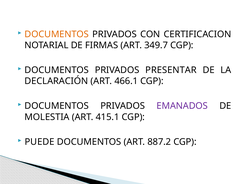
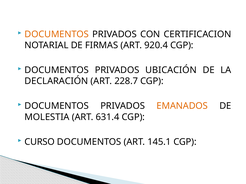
349.7: 349.7 -> 920.4
PRESENTAR: PRESENTAR -> UBICACIÓN
466.1: 466.1 -> 228.7
EMANADOS colour: purple -> orange
415.1: 415.1 -> 631.4
PUEDE: PUEDE -> CURSO
887.2: 887.2 -> 145.1
